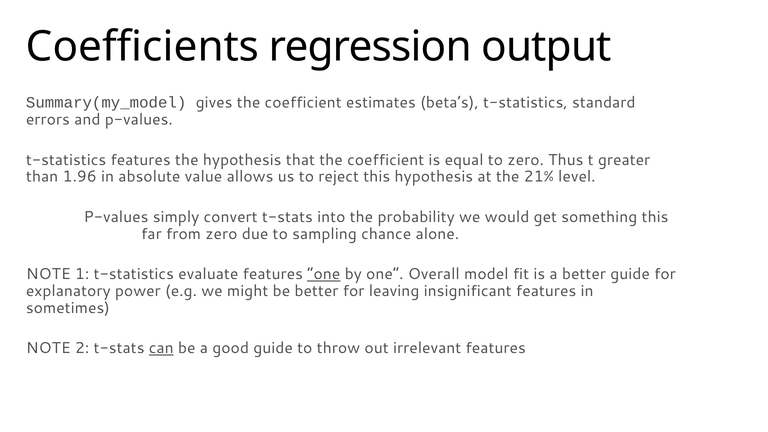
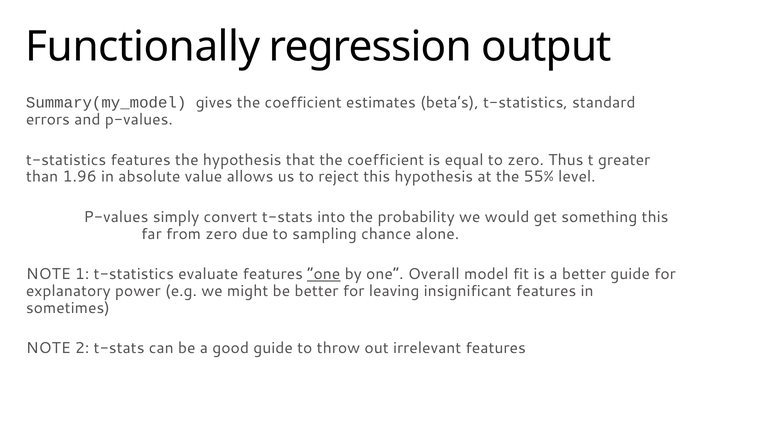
Coefficients: Coefficients -> Functionally
21%: 21% -> 55%
can underline: present -> none
